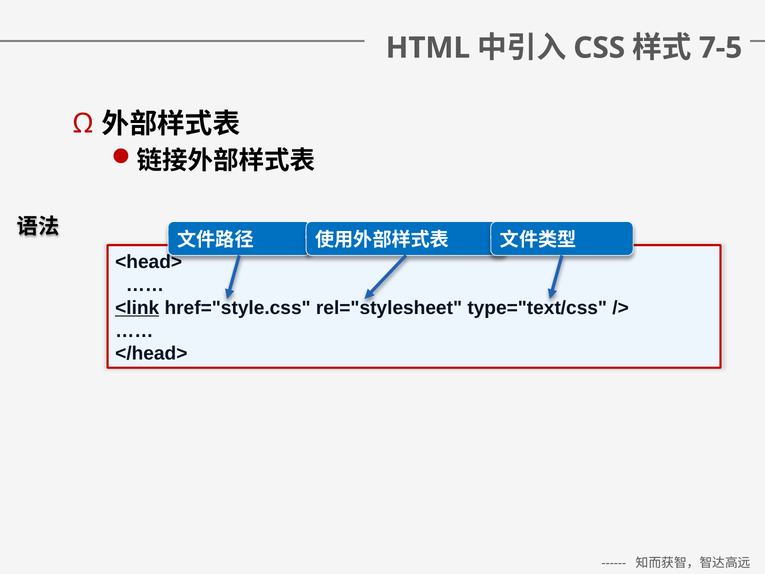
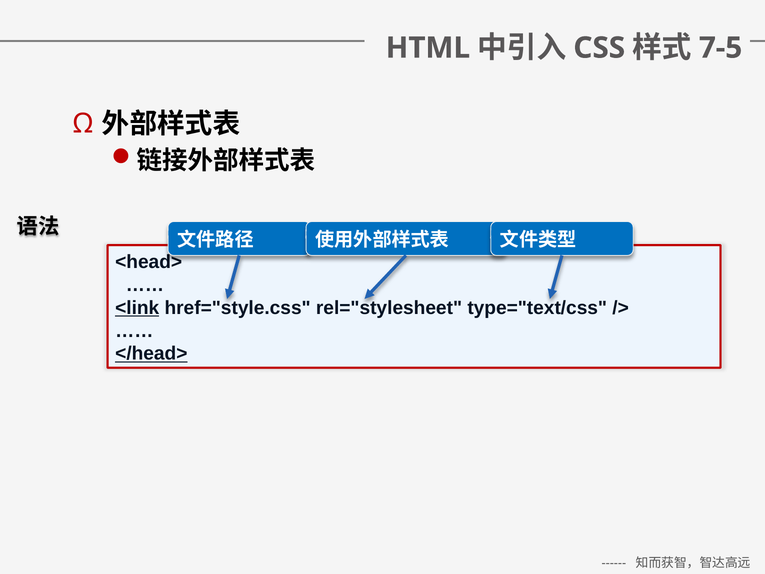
</head> underline: none -> present
